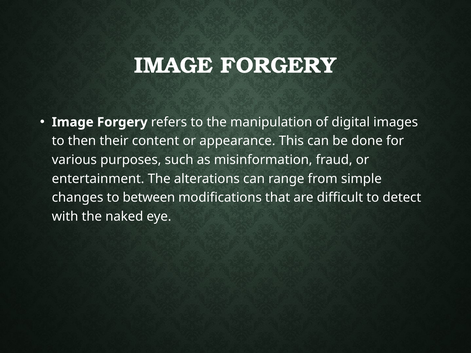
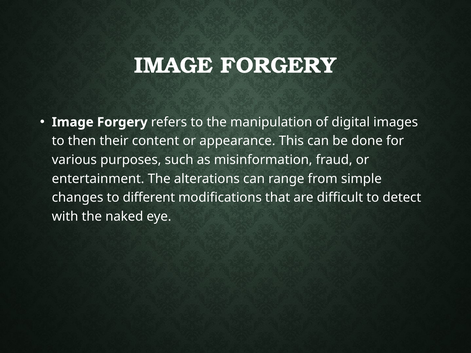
between: between -> different
